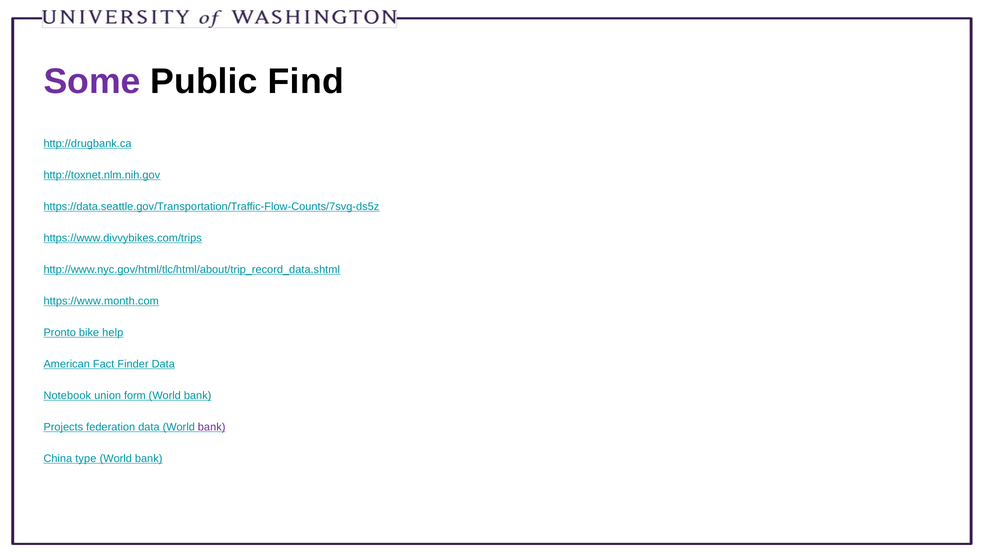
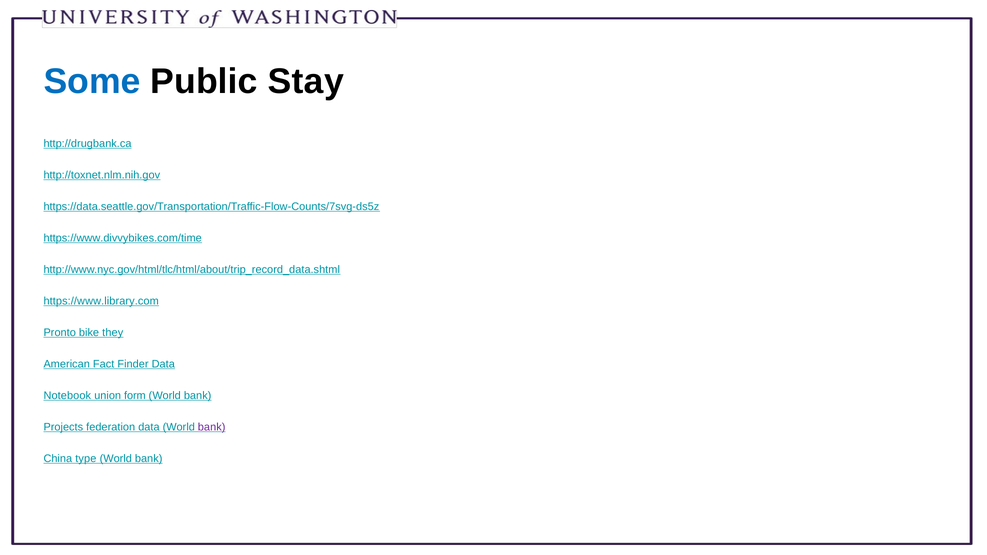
Some colour: purple -> blue
Find: Find -> Stay
https://www.divvybikes.com/trips: https://www.divvybikes.com/trips -> https://www.divvybikes.com/time
https://www.month.com: https://www.month.com -> https://www.library.com
help: help -> they
